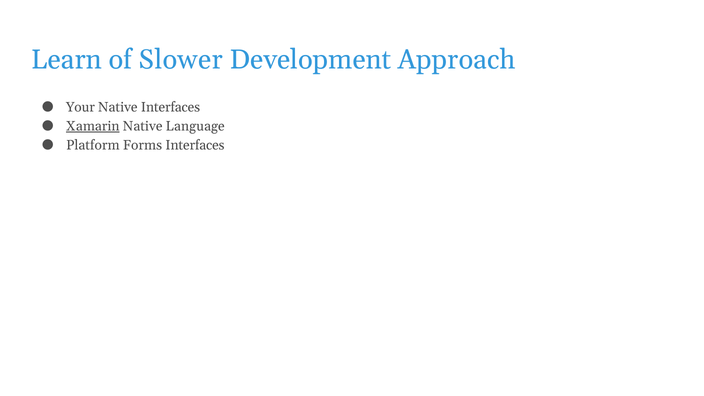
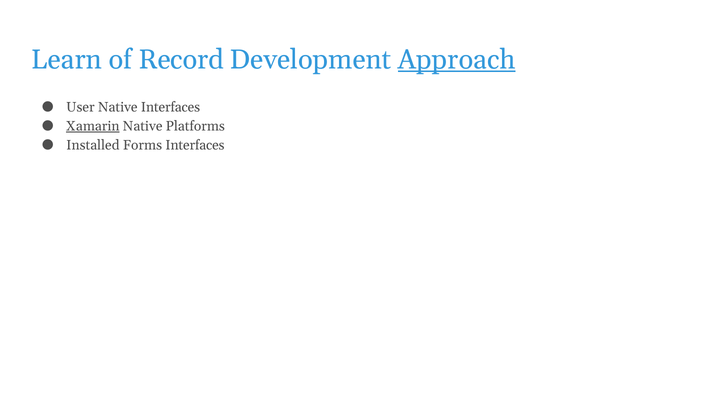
Slower: Slower -> Record
Approach underline: none -> present
Your: Your -> User
Language: Language -> Platforms
Platform: Platform -> Installed
